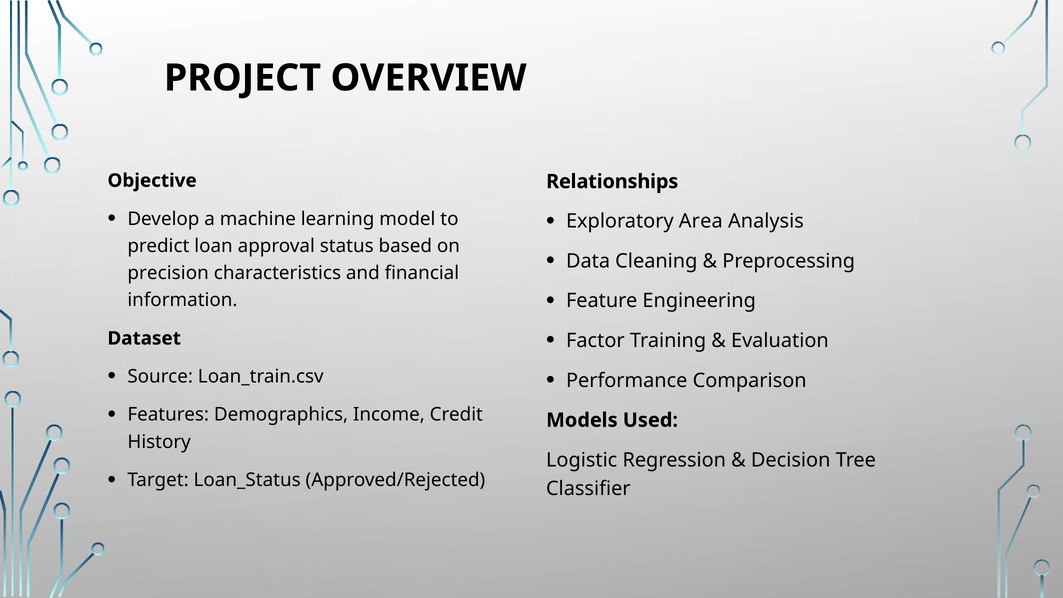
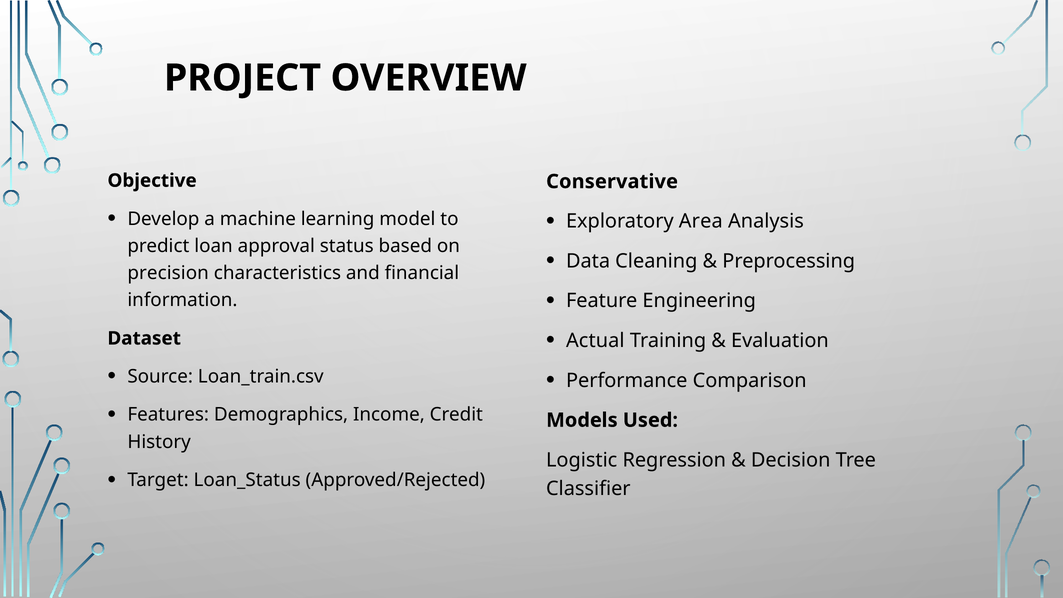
Relationships: Relationships -> Conservative
Factor: Factor -> Actual
